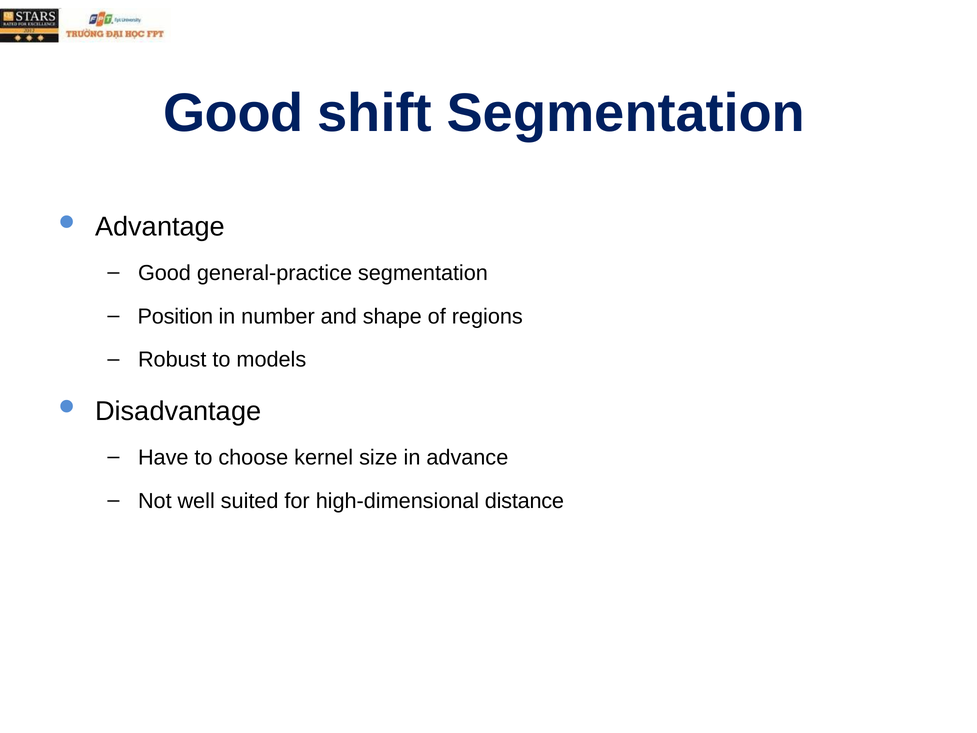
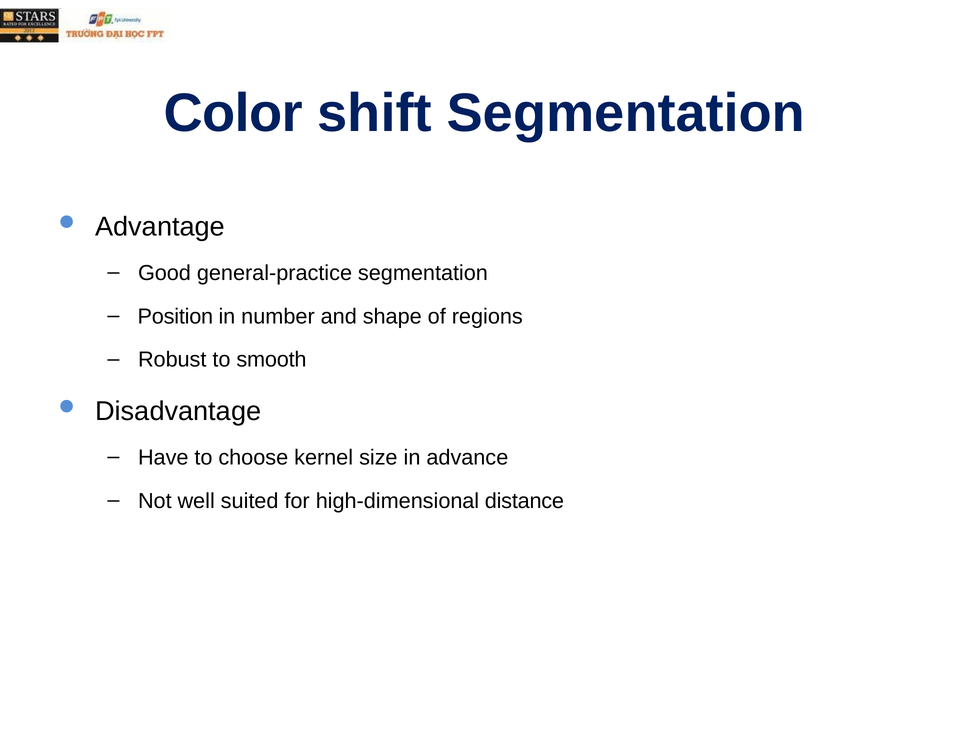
Good at (233, 113): Good -> Color
models: models -> smooth
